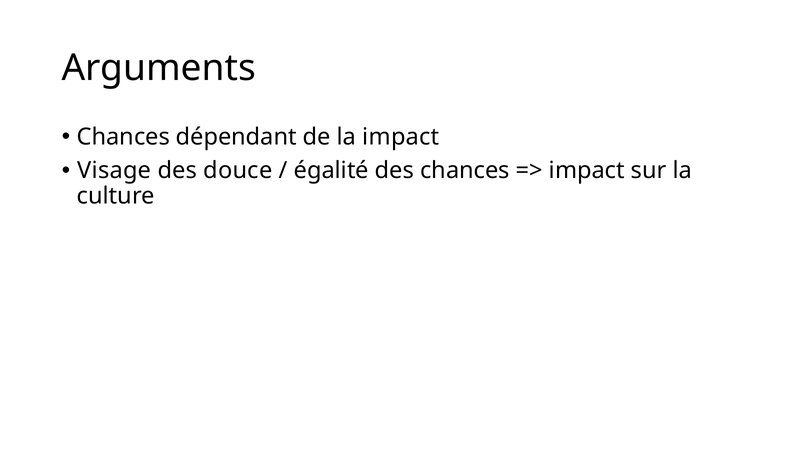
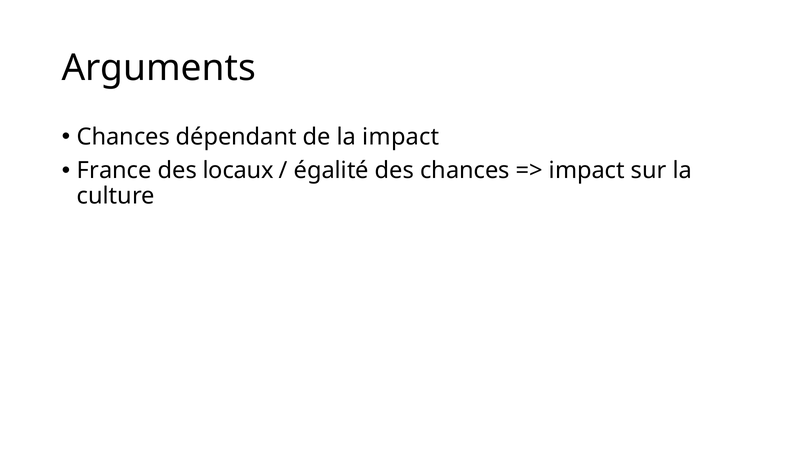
Visage: Visage -> France
douce: douce -> locaux
